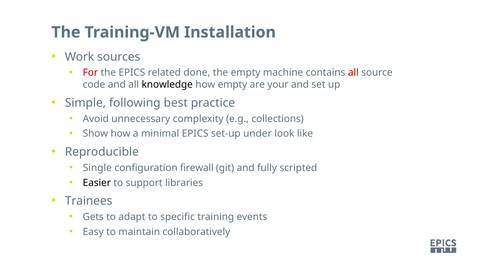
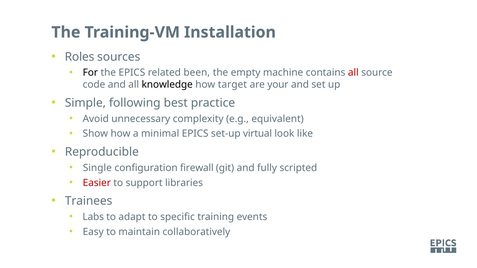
Work: Work -> Roles
For colour: red -> black
done: done -> been
how empty: empty -> target
collections: collections -> equivalent
under: under -> virtual
Easier colour: black -> red
Gets: Gets -> Labs
